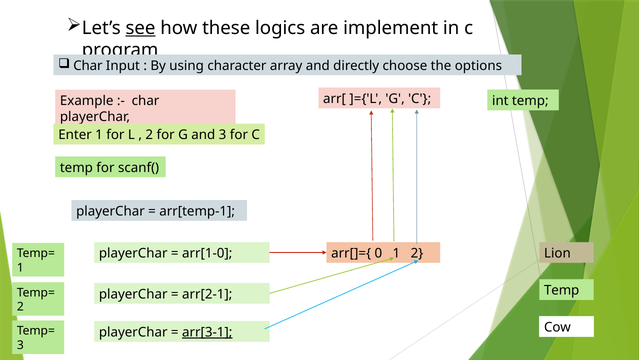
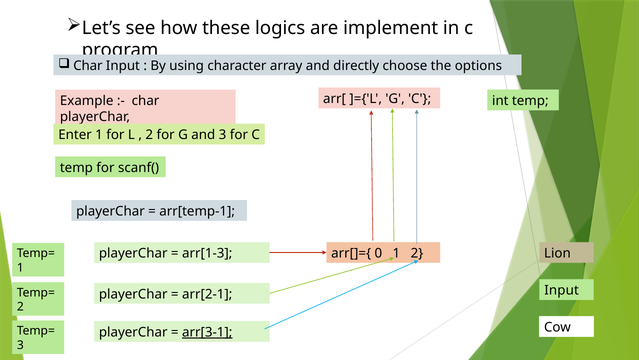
see underline: present -> none
arr[1-0: arr[1-0 -> arr[1-3
Temp at (562, 290): Temp -> Input
